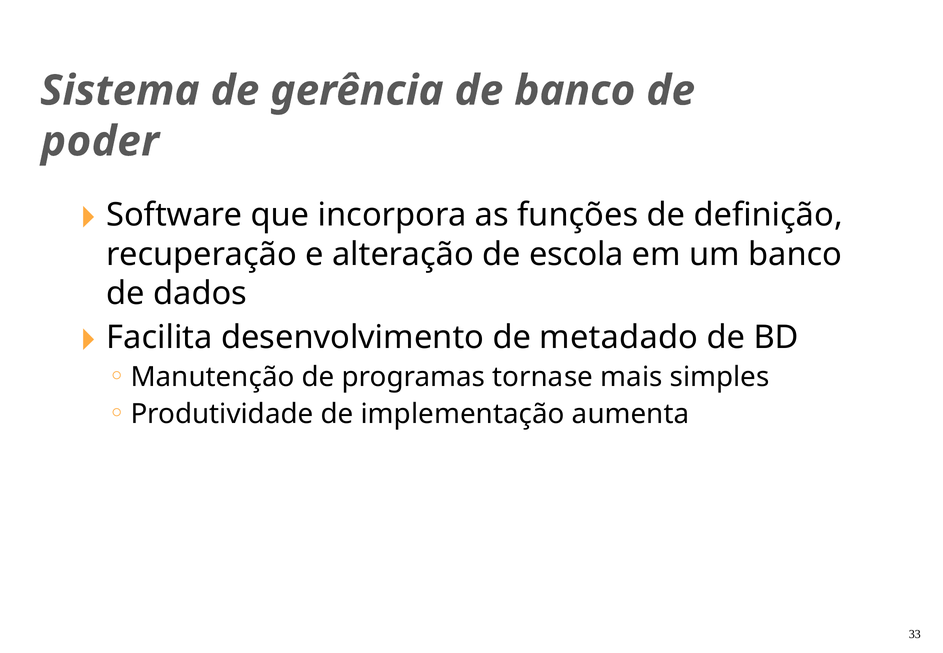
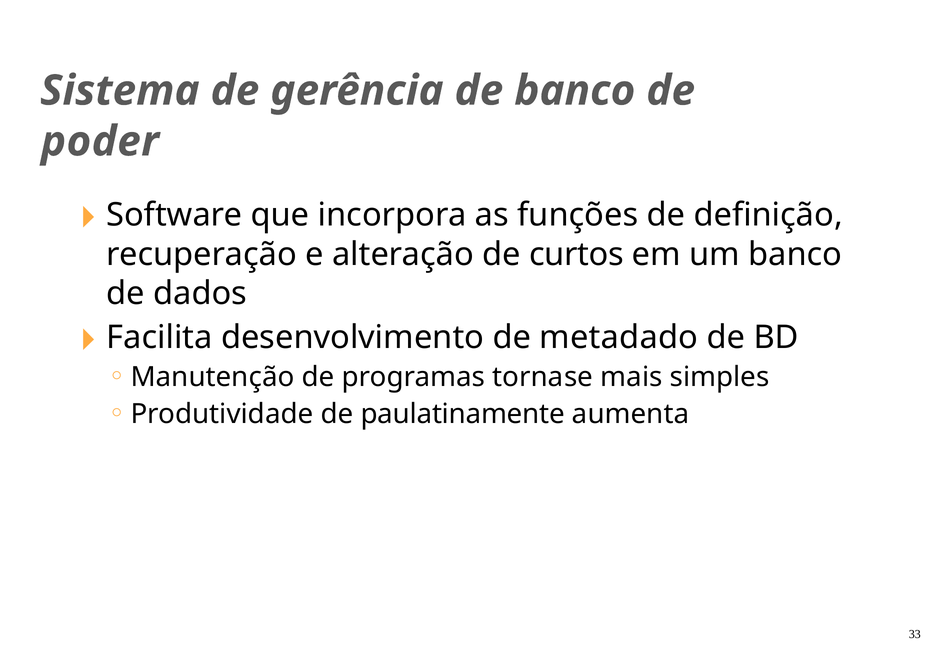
escola: escola -> curtos
implementação: implementação -> paulatinamente
